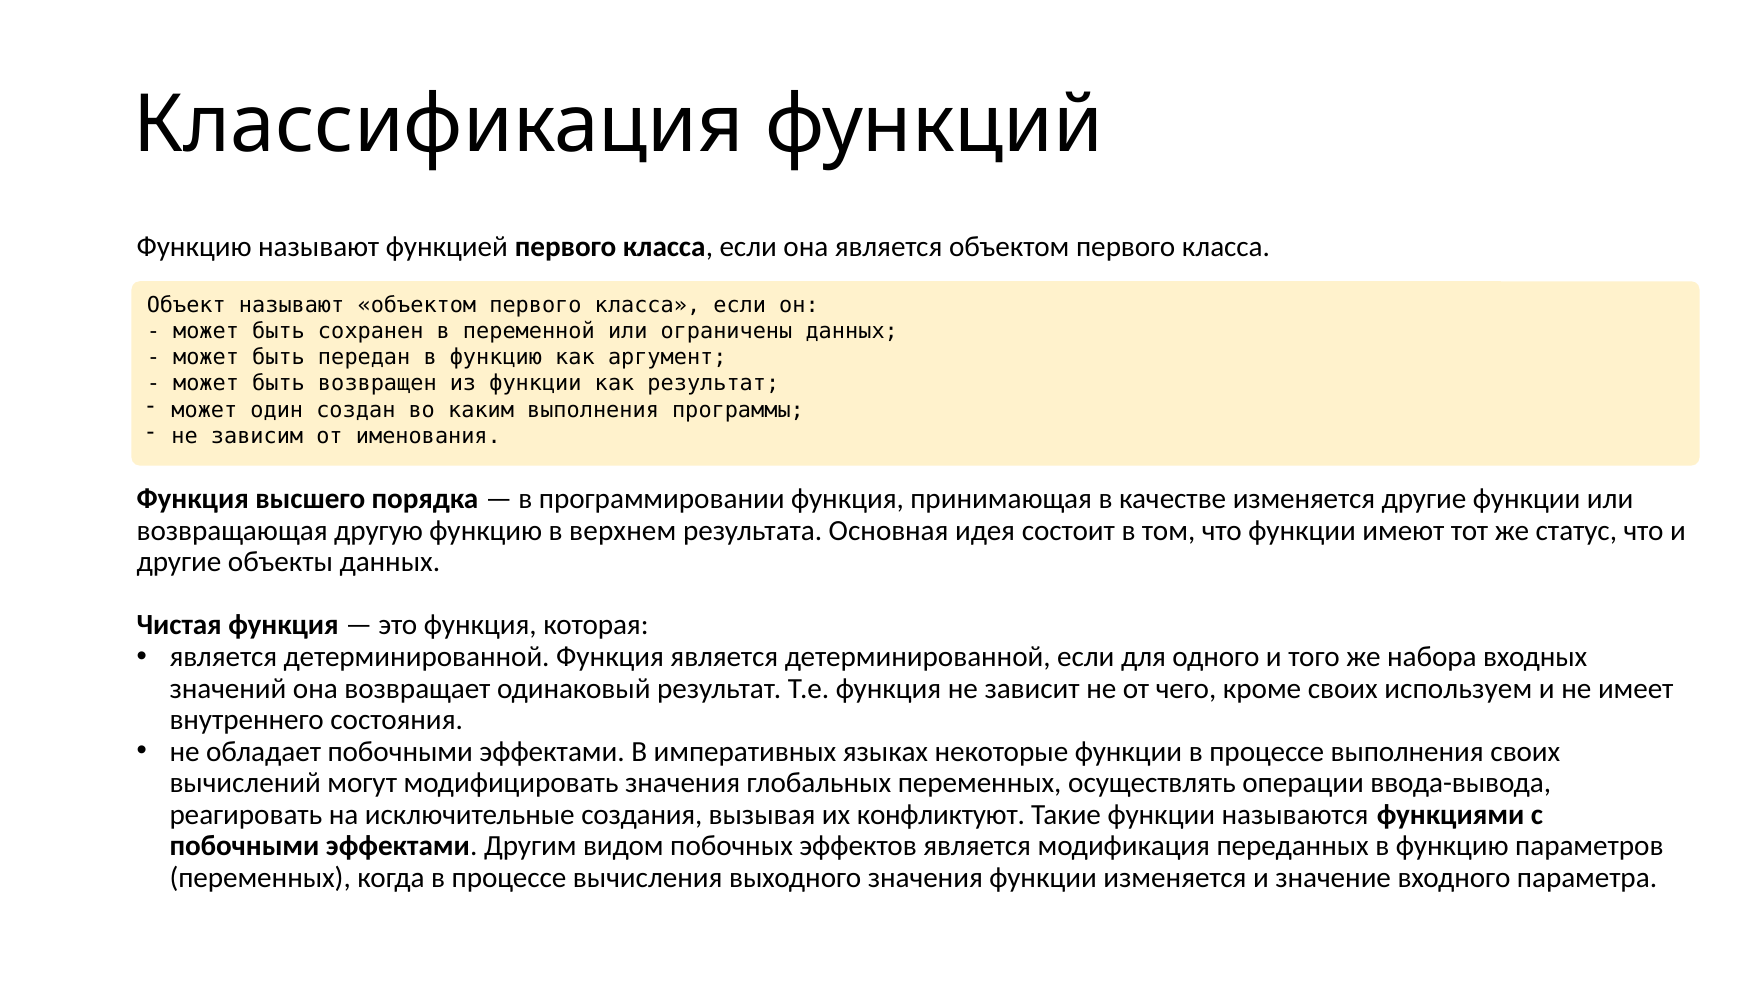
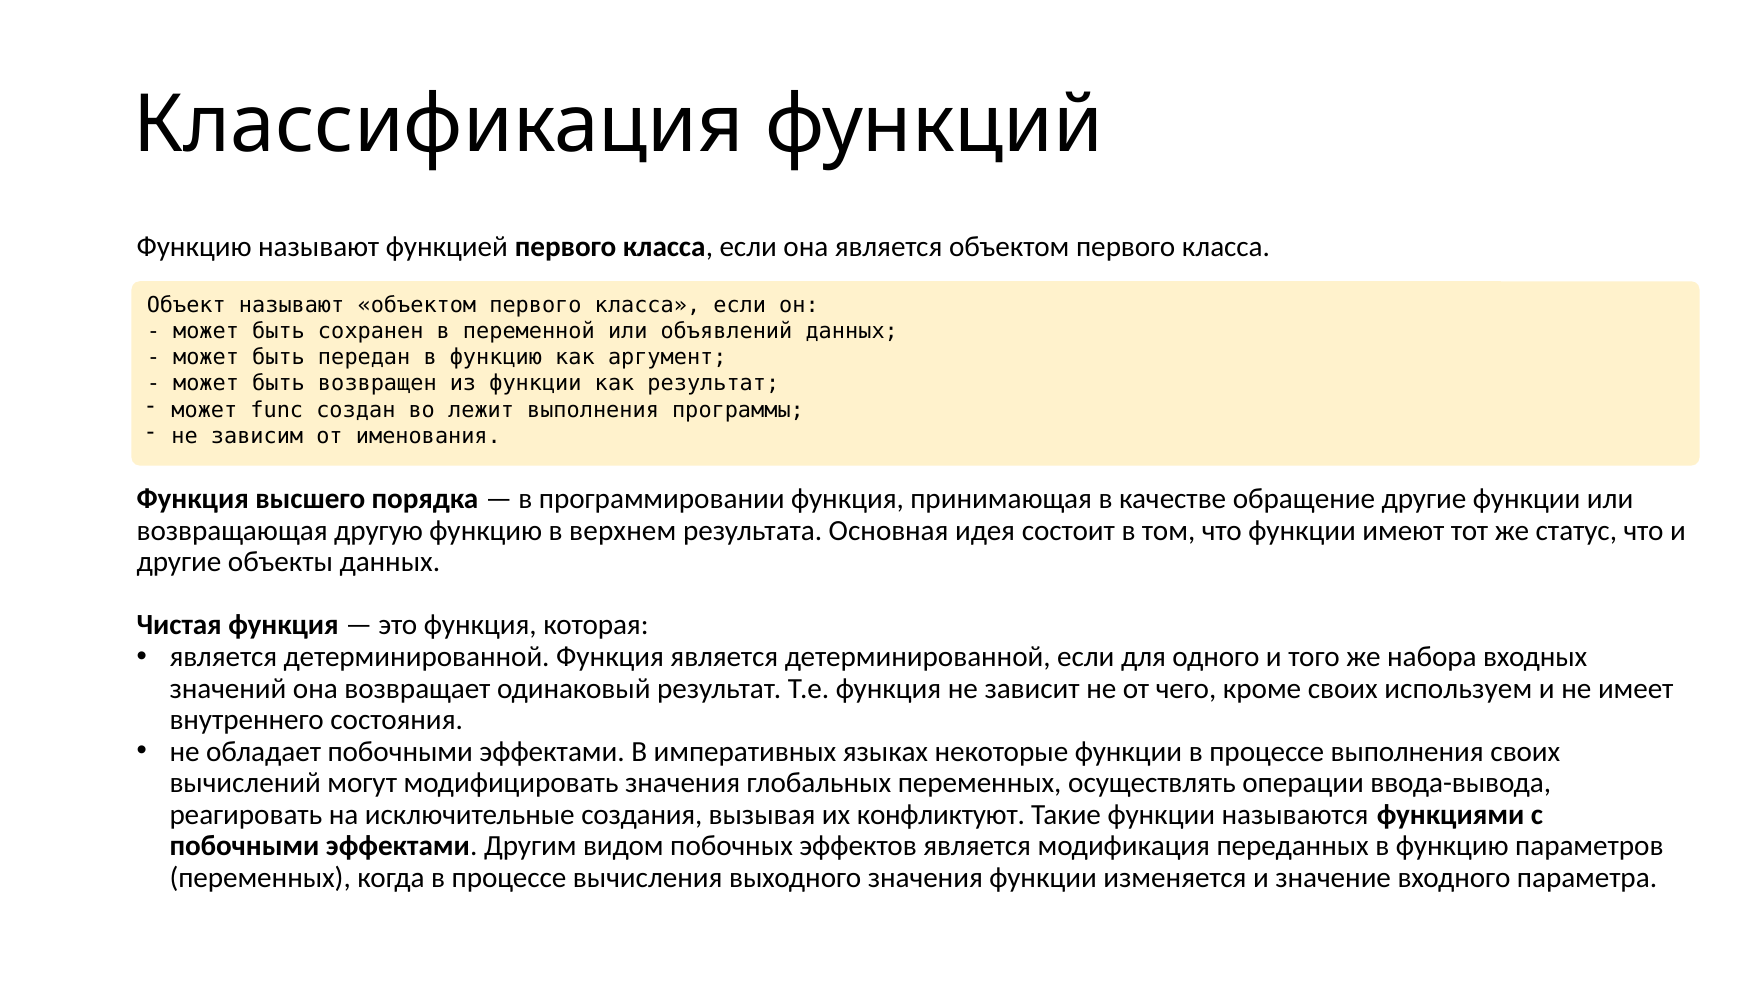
ограничены: ограничены -> объявлений
один: один -> func
каким: каким -> лежит
качестве изменяется: изменяется -> обращение
